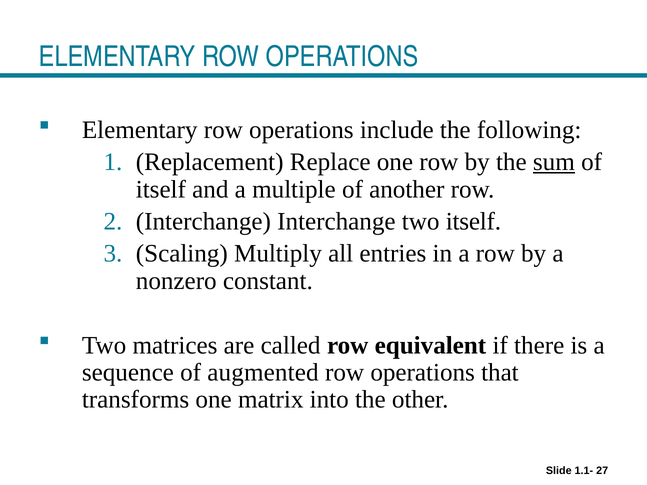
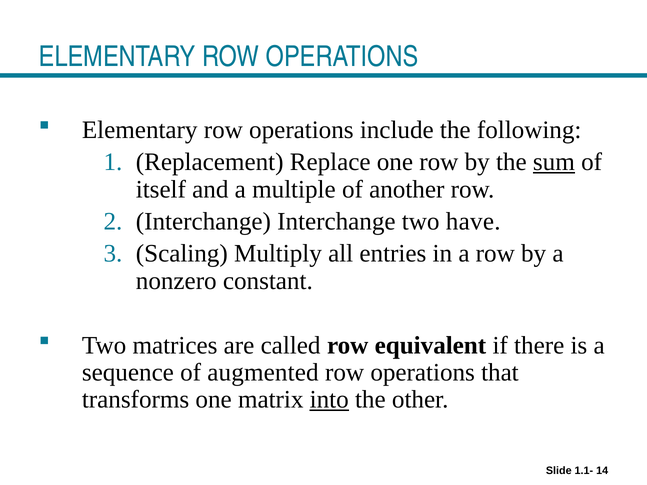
two itself: itself -> have
into underline: none -> present
27: 27 -> 14
